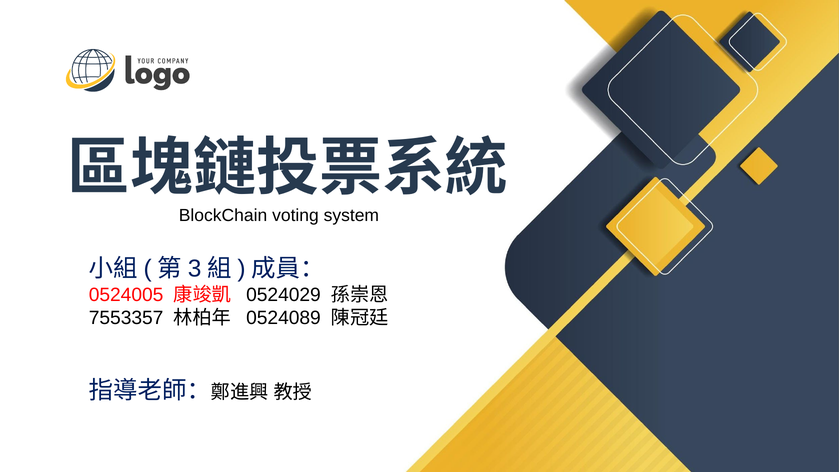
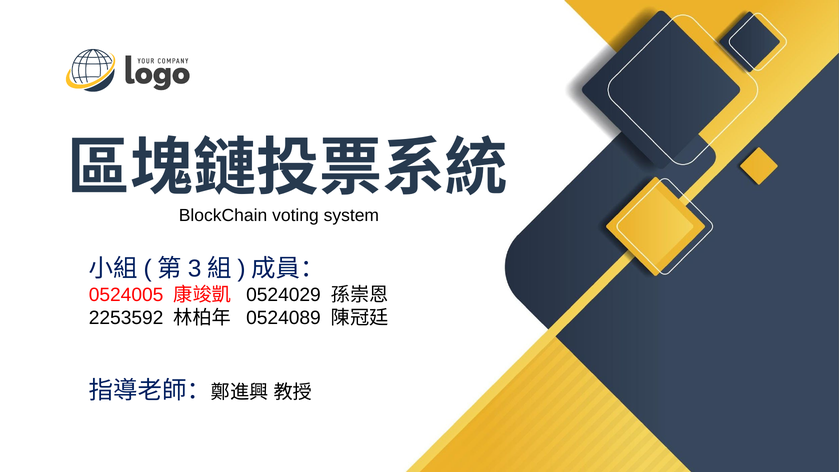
7553357: 7553357 -> 2253592
